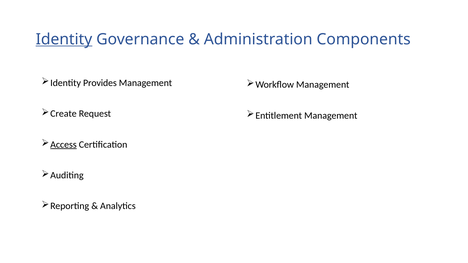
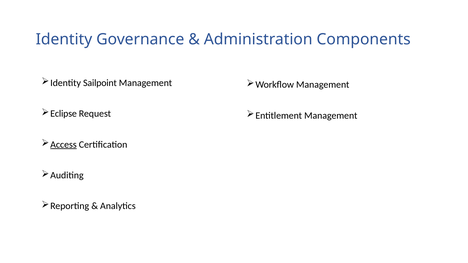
Identity at (64, 39) underline: present -> none
Provides: Provides -> Sailpoint
Create: Create -> Eclipse
